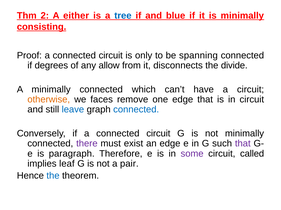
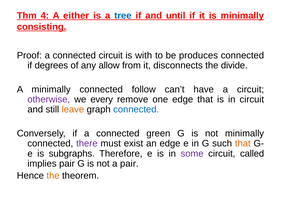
2: 2 -> 4
blue: blue -> until
only: only -> with
spanning: spanning -> produces
which: which -> follow
otherwise colour: orange -> purple
faces: faces -> every
leave colour: blue -> orange
if a connected circuit: circuit -> green
that at (243, 144) colour: purple -> orange
paragraph: paragraph -> subgraphs
implies leaf: leaf -> pair
the at (53, 176) colour: blue -> orange
